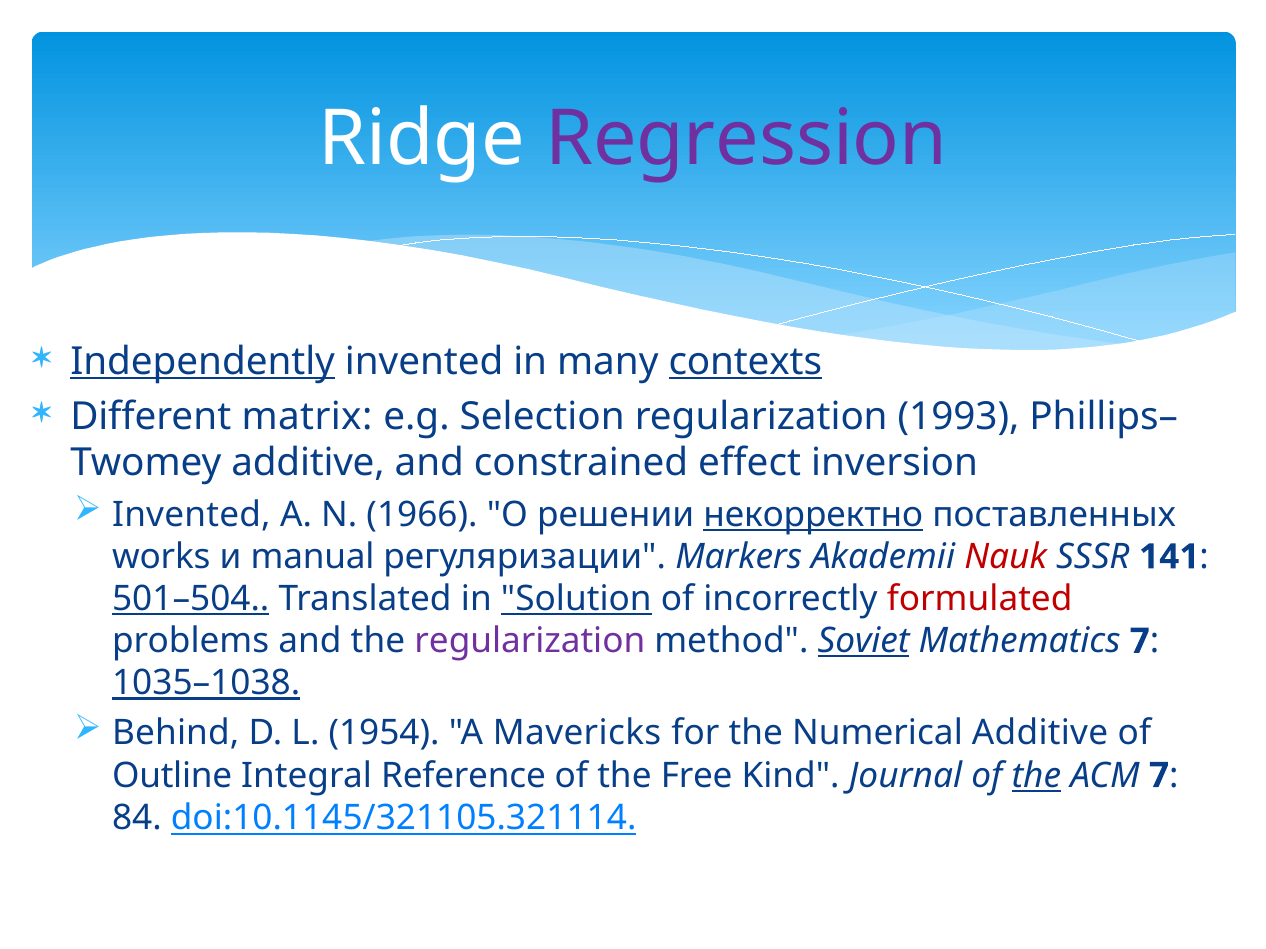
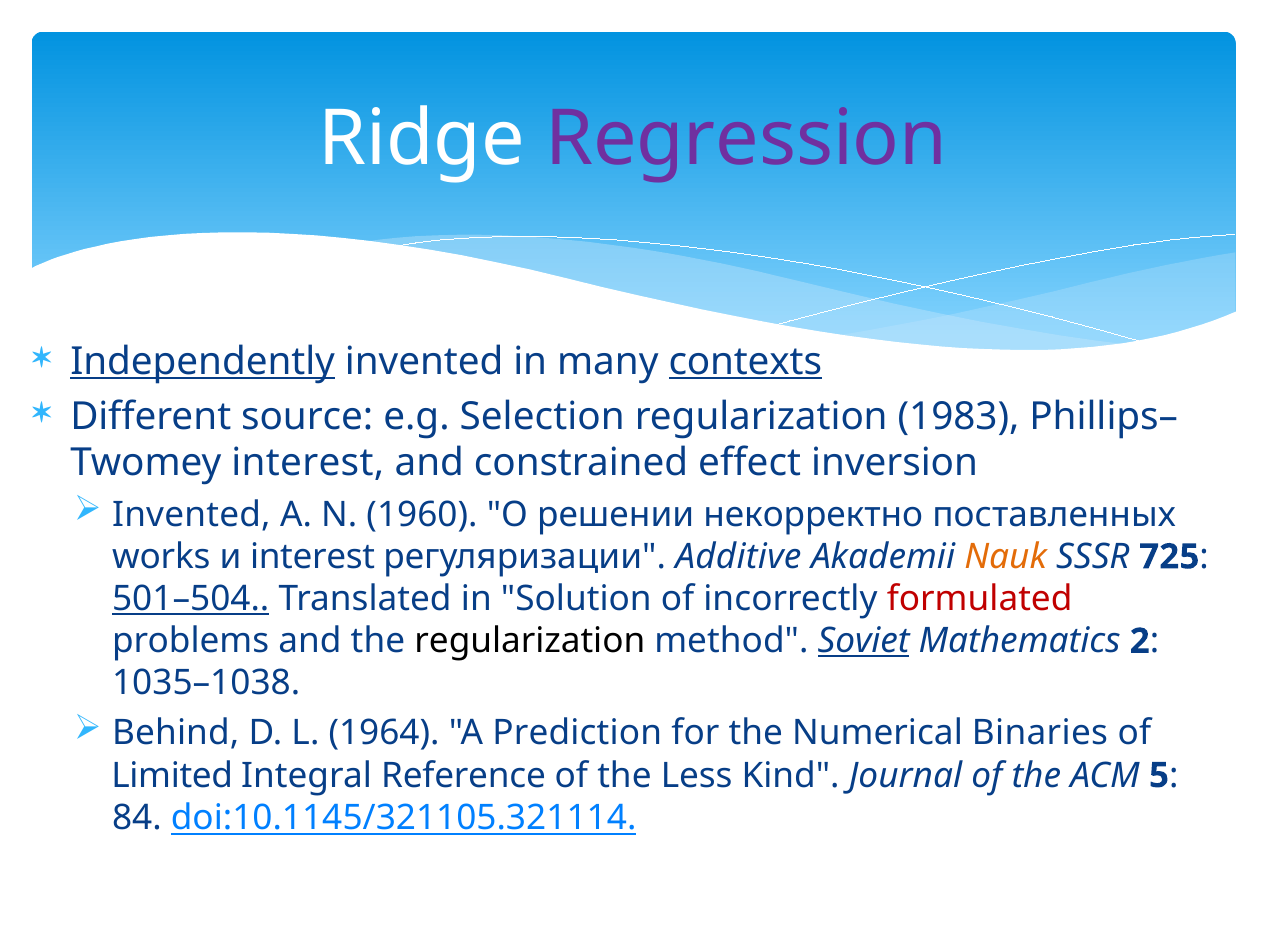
matrix: matrix -> source
1993: 1993 -> 1983
additive at (308, 463): additive -> interest
1966: 1966 -> 1960
некорректно underline: present -> none
и manual: manual -> interest
Markers: Markers -> Additive
Nauk colour: red -> orange
141: 141 -> 725
Solution underline: present -> none
regularization at (530, 642) colour: purple -> black
Mathematics 7: 7 -> 2
1035–1038 underline: present -> none
1954: 1954 -> 1964
Mavericks: Mavericks -> Prediction
Numerical Additive: Additive -> Binaries
Outline: Outline -> Limited
Free: Free -> Less
the at (1036, 776) underline: present -> none
ACM 7: 7 -> 5
